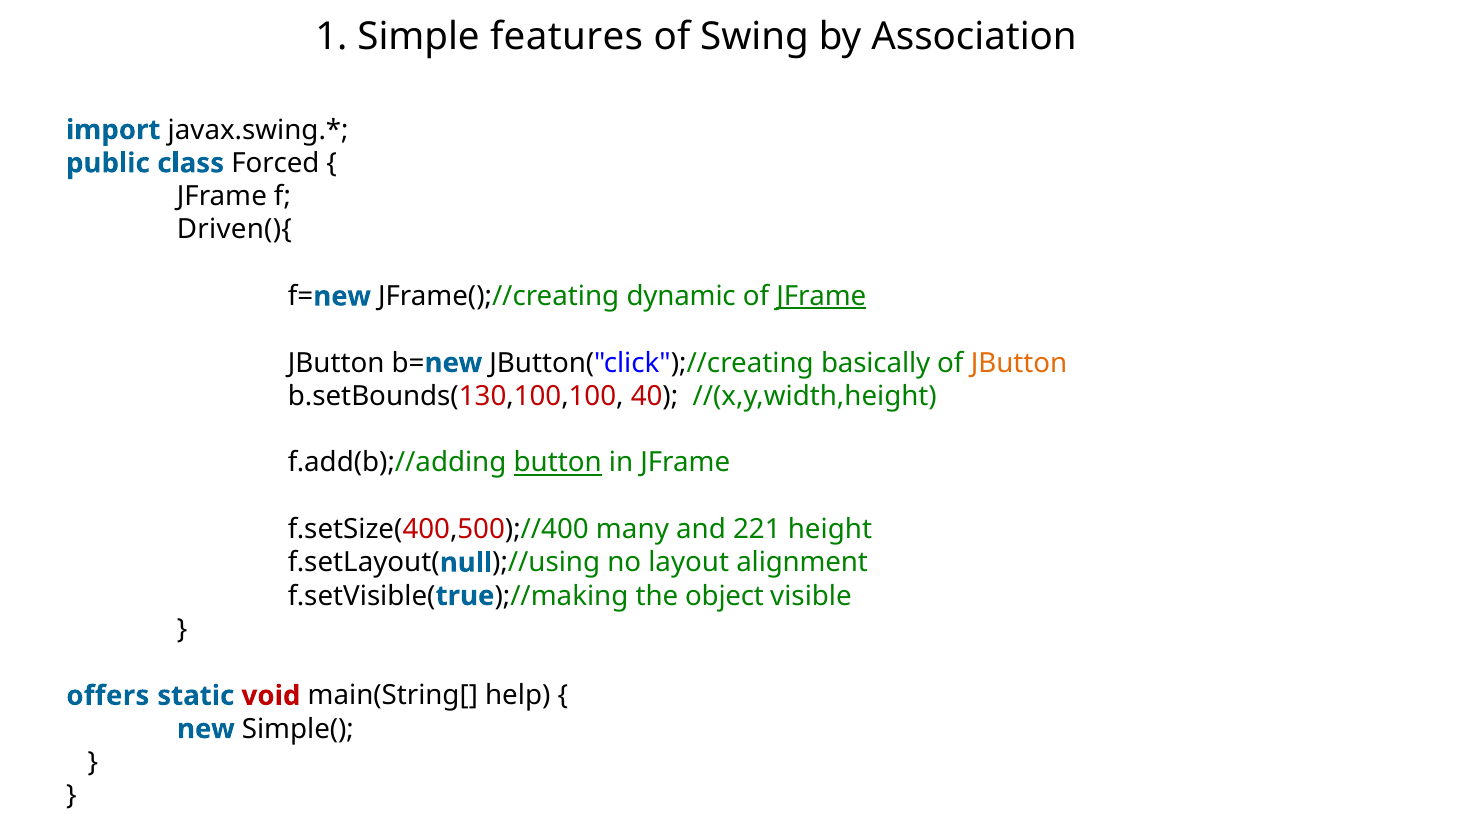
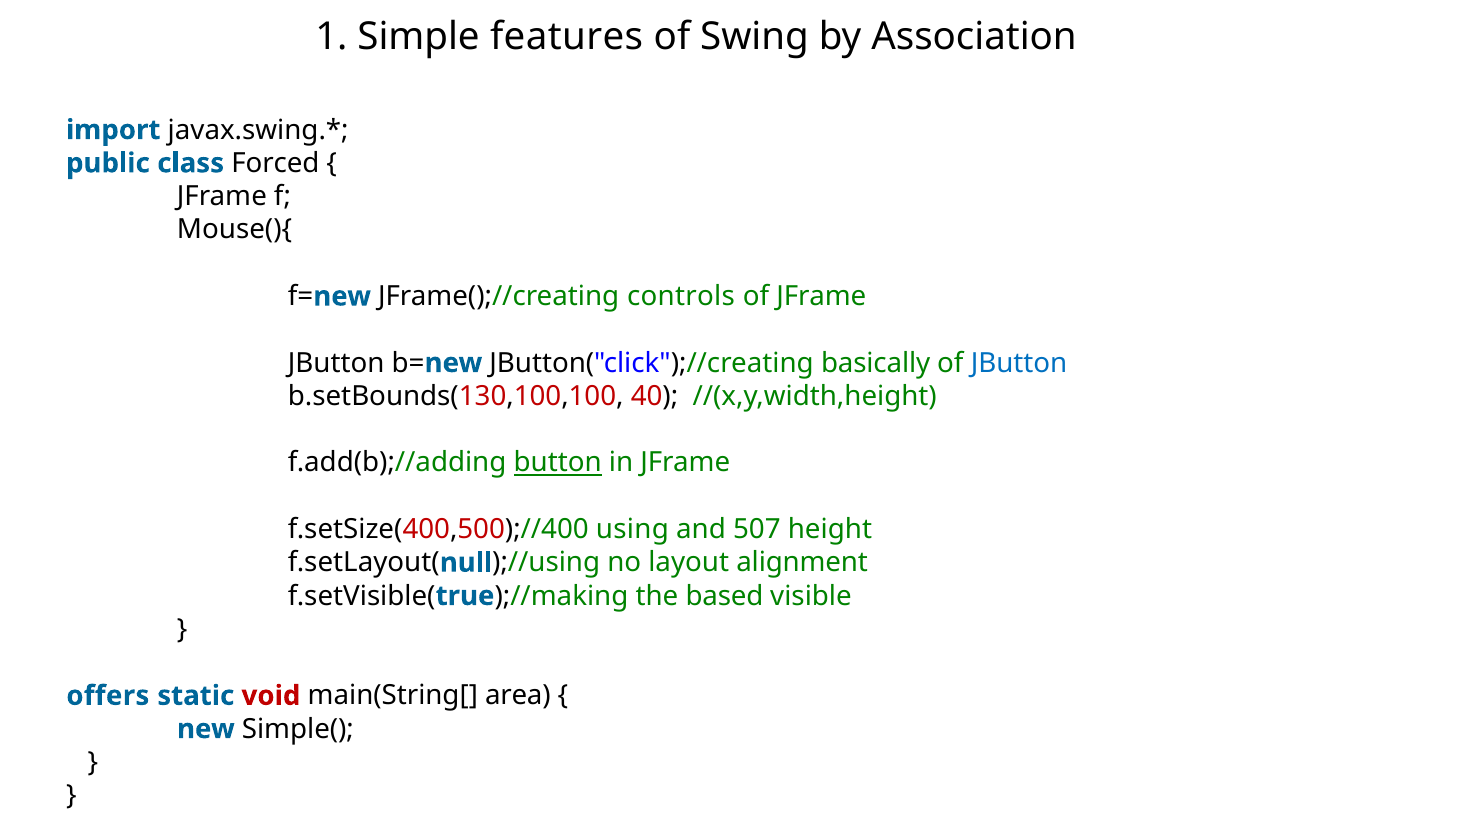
Driven(){: Driven(){ -> Mouse(){
dynamic: dynamic -> controls
JFrame at (821, 296) underline: present -> none
JButton at (1019, 363) colour: orange -> blue
many: many -> using
221: 221 -> 507
object: object -> based
help: help -> area
